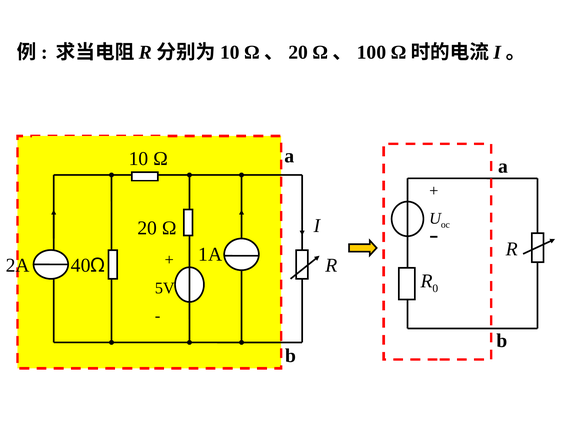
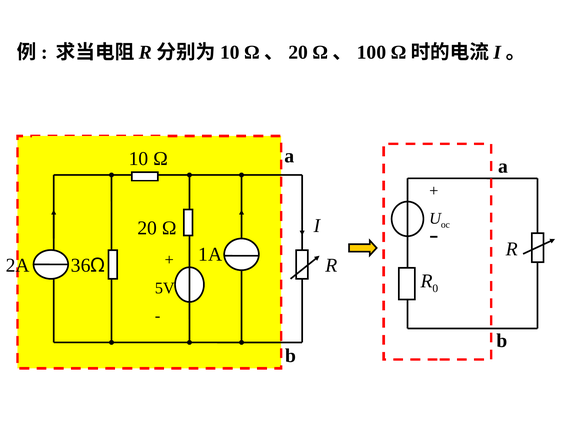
40: 40 -> 36
